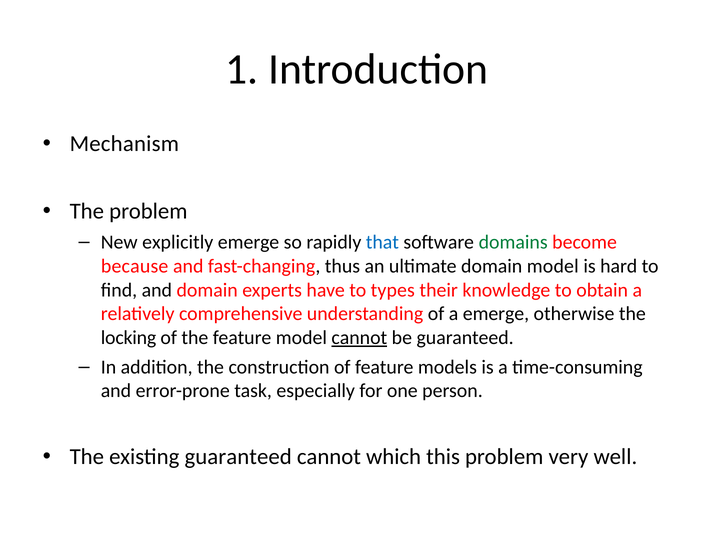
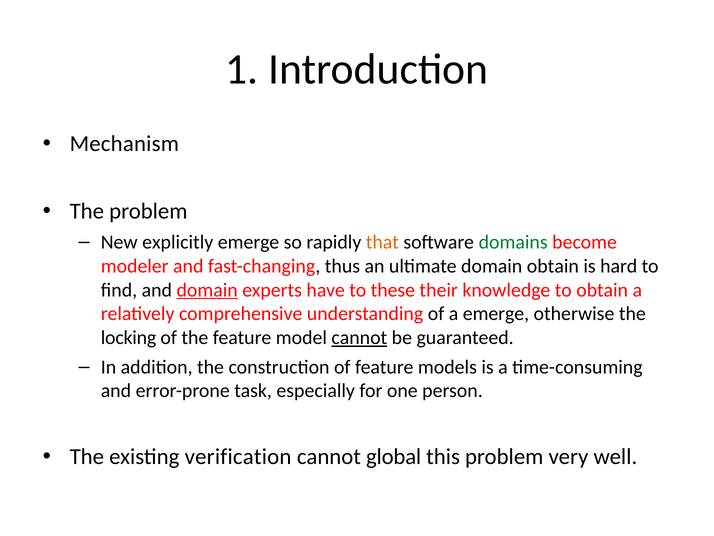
that colour: blue -> orange
because: because -> modeler
domain model: model -> obtain
domain at (207, 290) underline: none -> present
types: types -> these
existing guaranteed: guaranteed -> verification
which: which -> global
